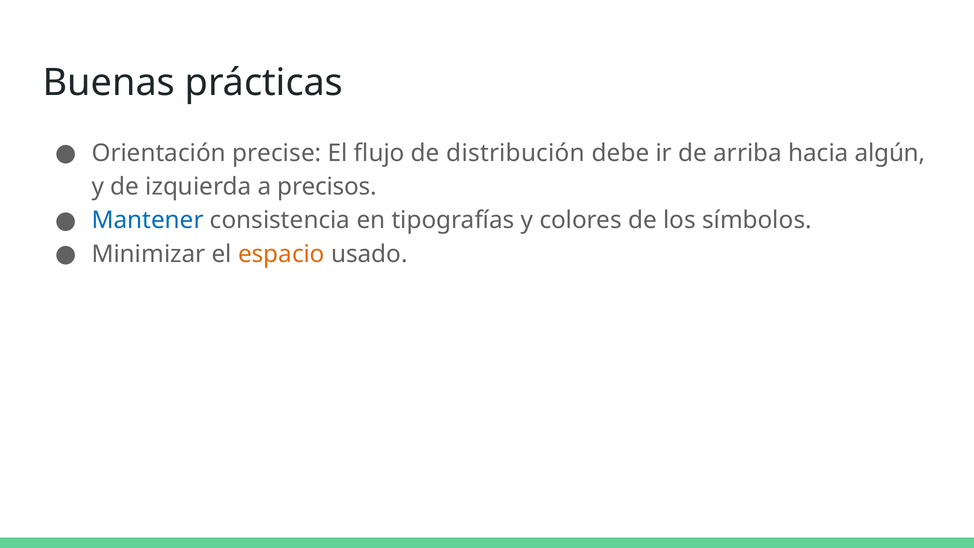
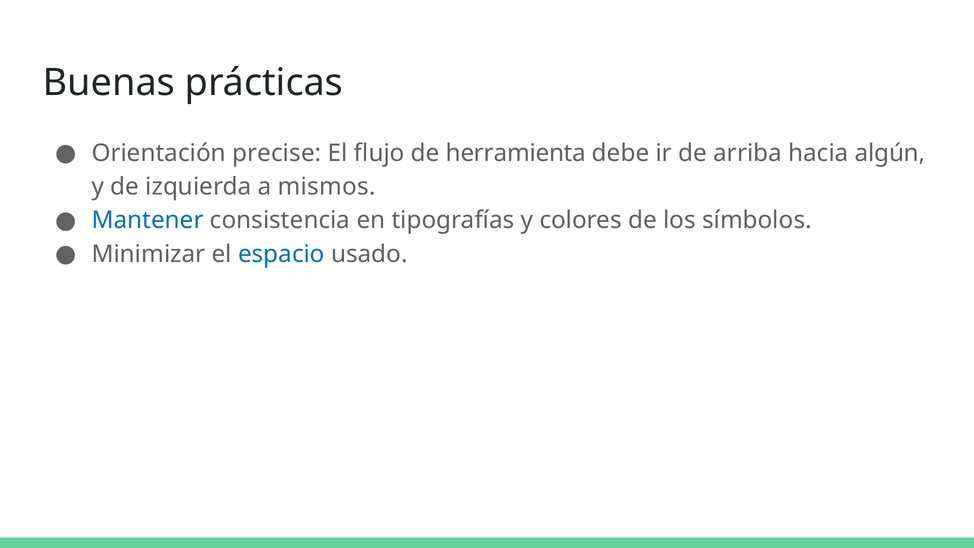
distribución: distribución -> herramienta
precisos: precisos -> mismos
espacio colour: orange -> blue
